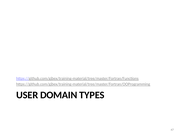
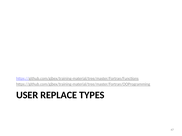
DOMAIN: DOMAIN -> REPLACE
